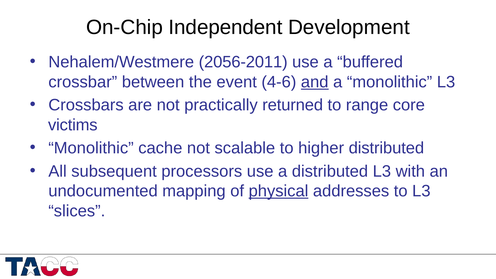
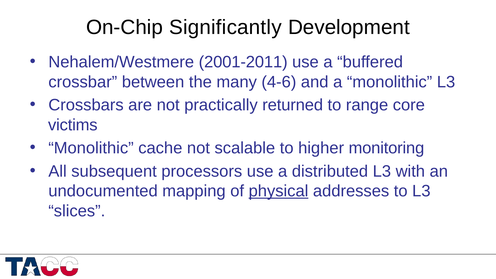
Independent: Independent -> Significantly
2056-2011: 2056-2011 -> 2001-2011
event: event -> many
and underline: present -> none
higher distributed: distributed -> monitoring
